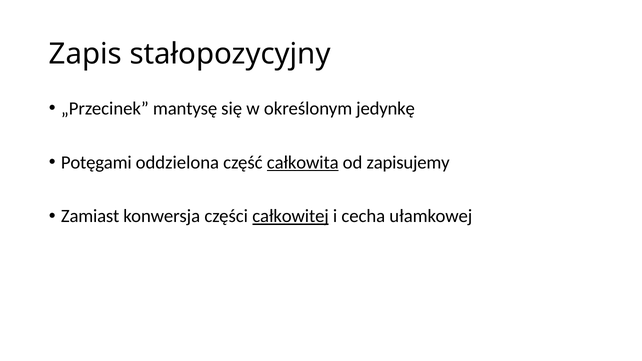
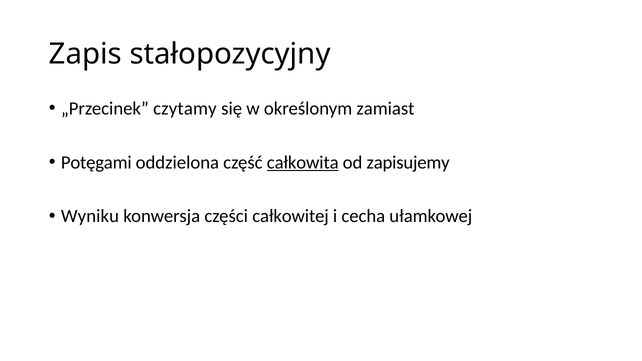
mantysę: mantysę -> czytamy
jedynkę: jedynkę -> zamiast
Zamiast: Zamiast -> Wyniku
całkowitej underline: present -> none
